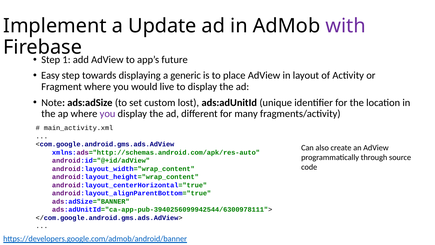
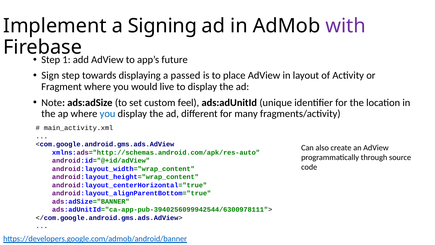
Update: Update -> Signing
Easy: Easy -> Sign
generic: generic -> passed
lost: lost -> feel
you at (108, 114) colour: purple -> blue
